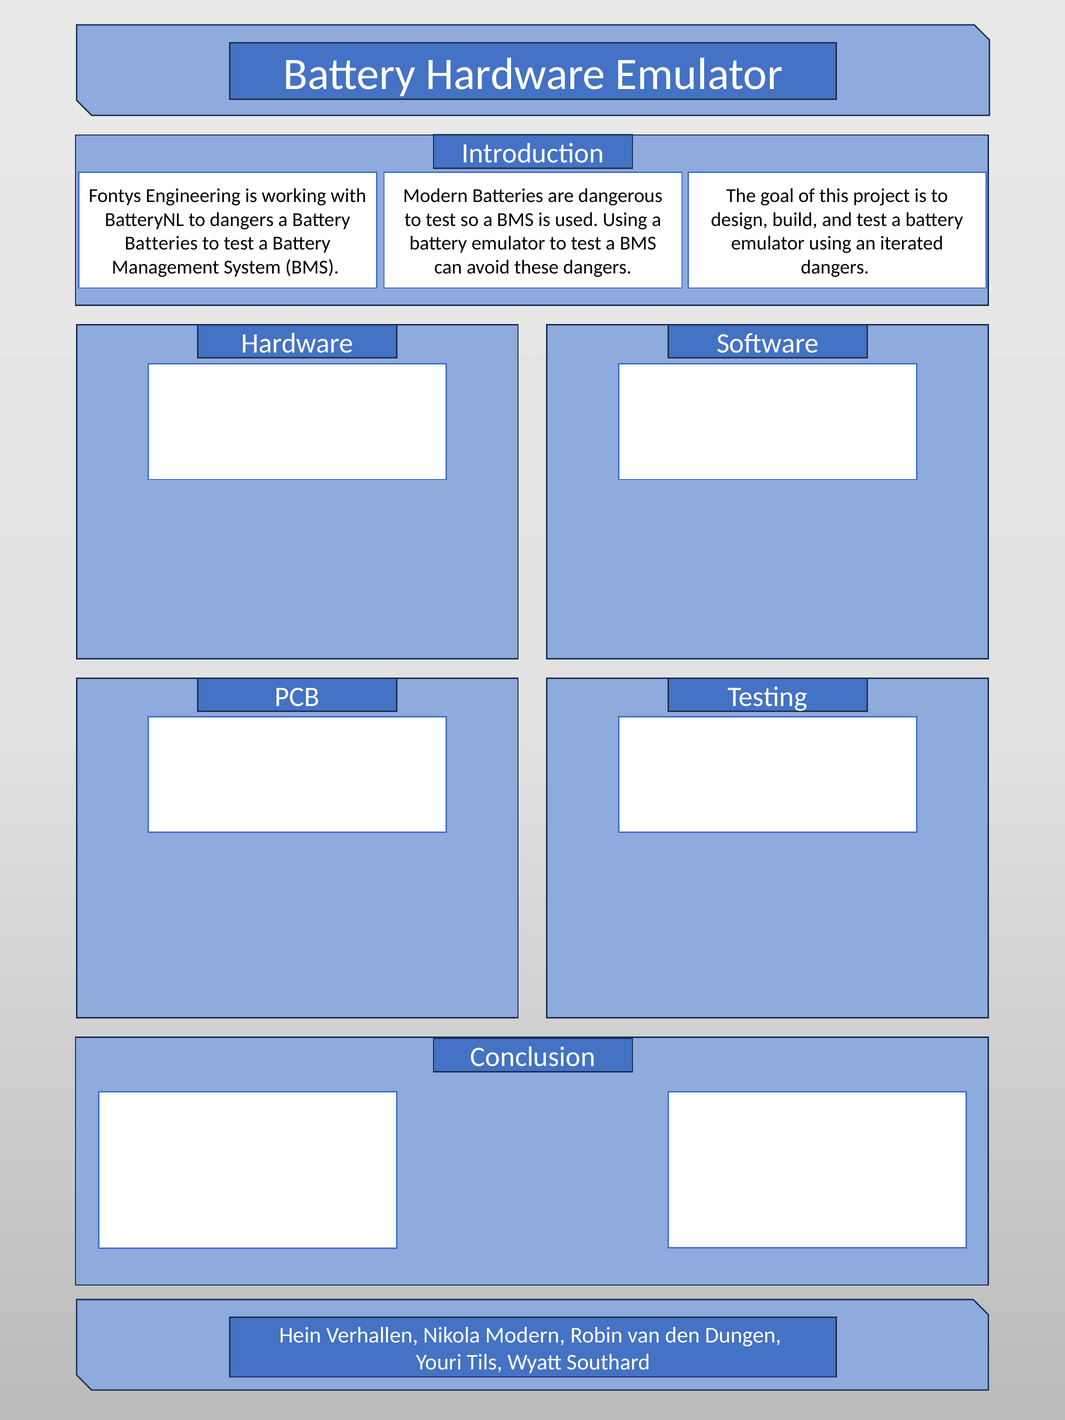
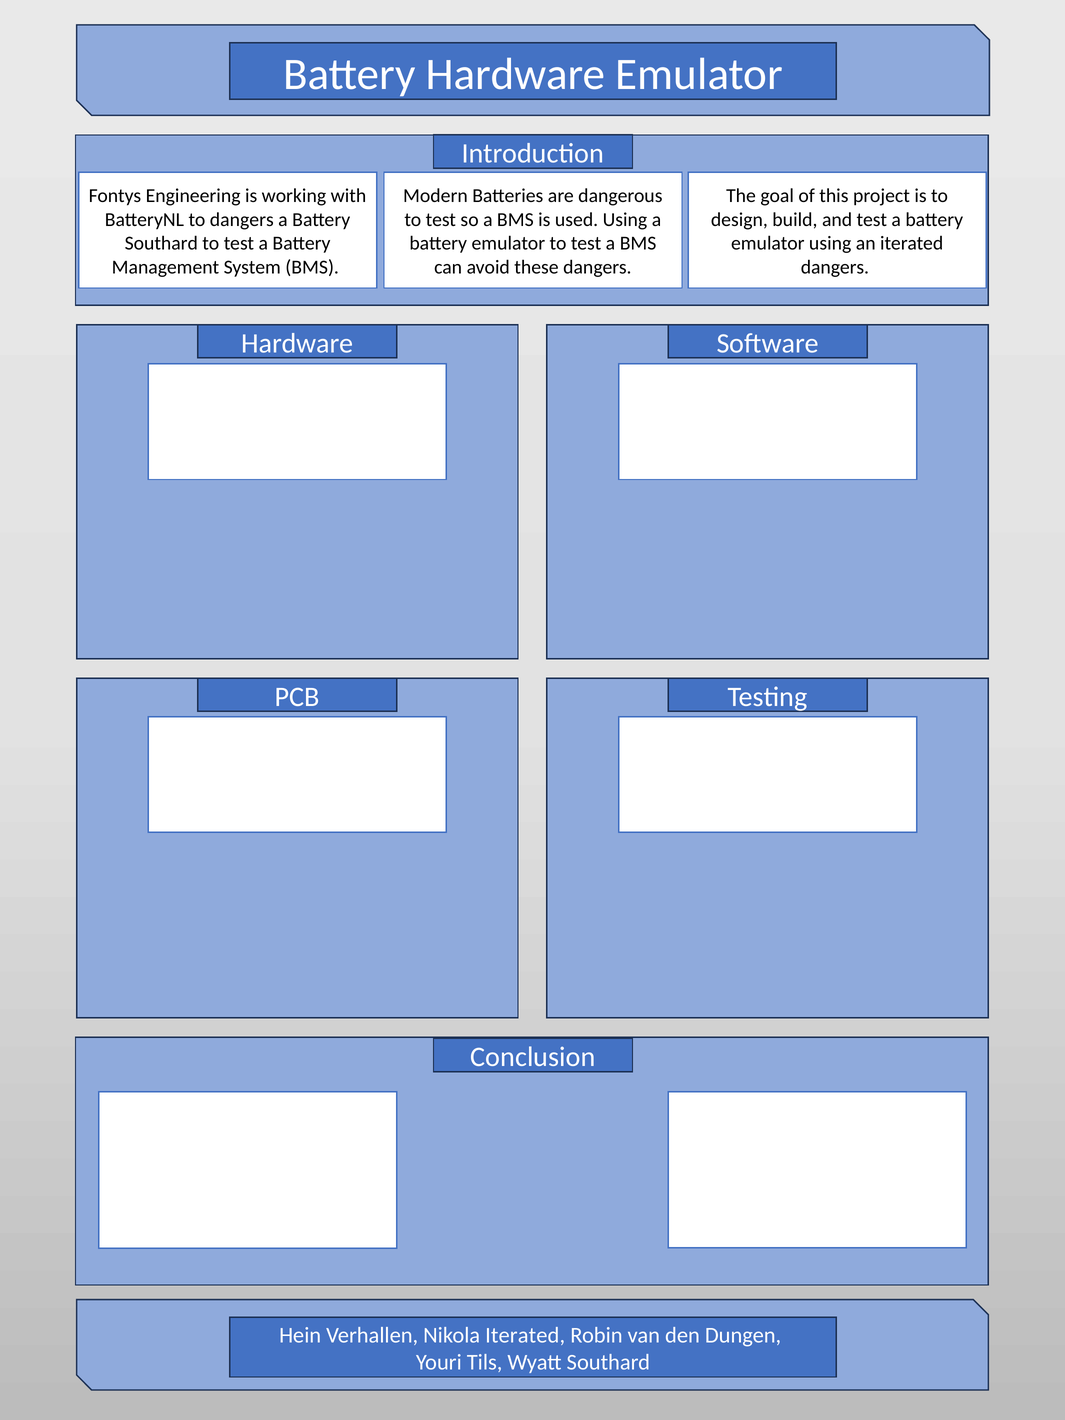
Batteries at (161, 243): Batteries -> Southard
Nikola Modern: Modern -> Iterated
